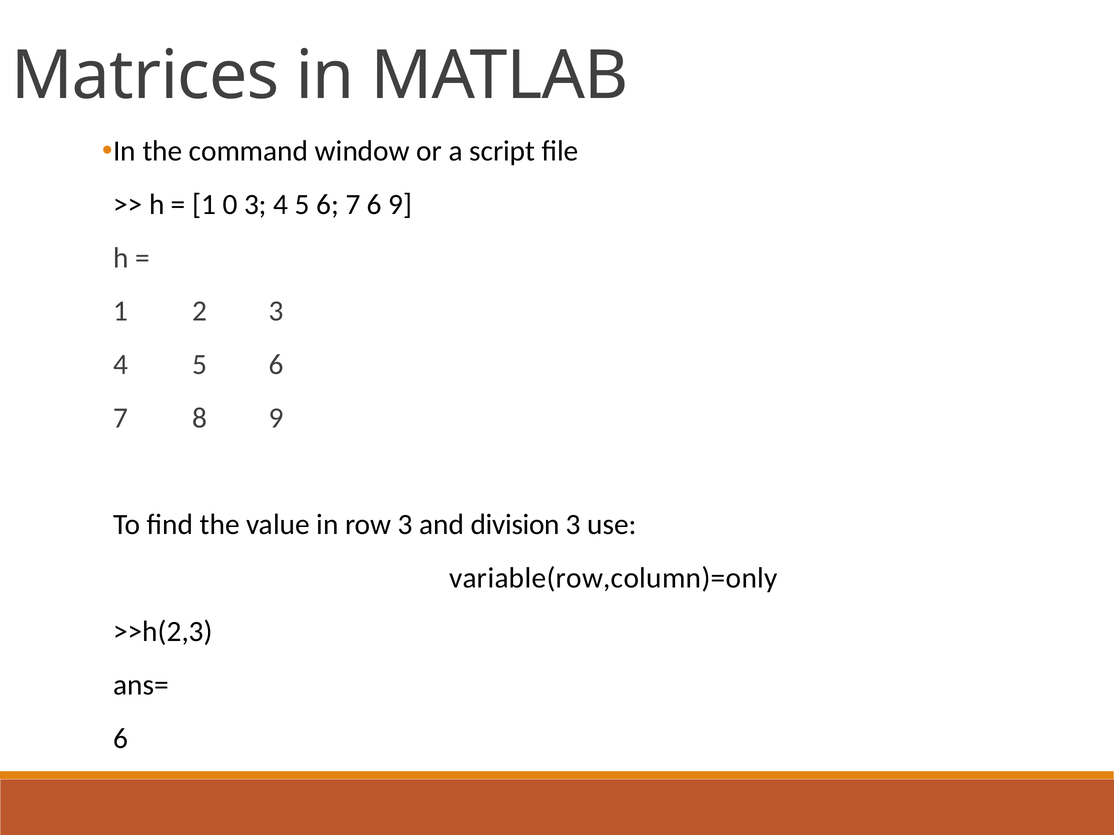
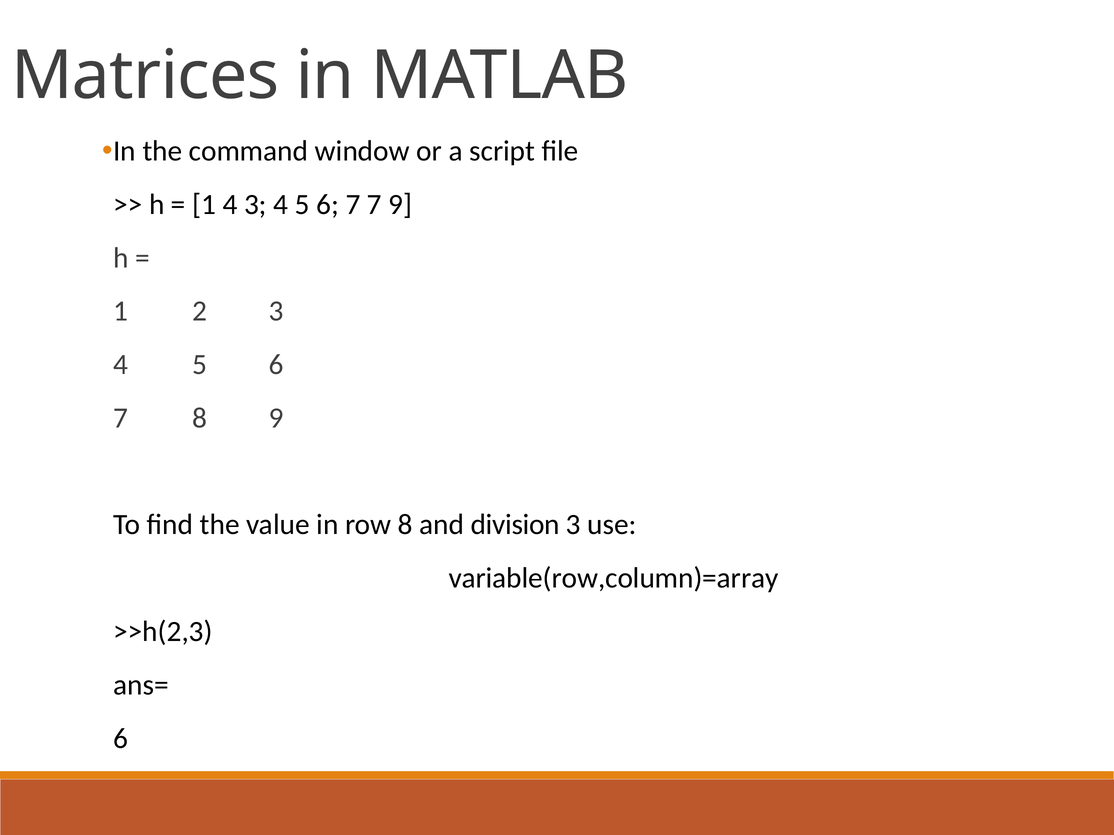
1 0: 0 -> 4
7 6: 6 -> 7
row 3: 3 -> 8
variable(row,column)=only: variable(row,column)=only -> variable(row,column)=array
